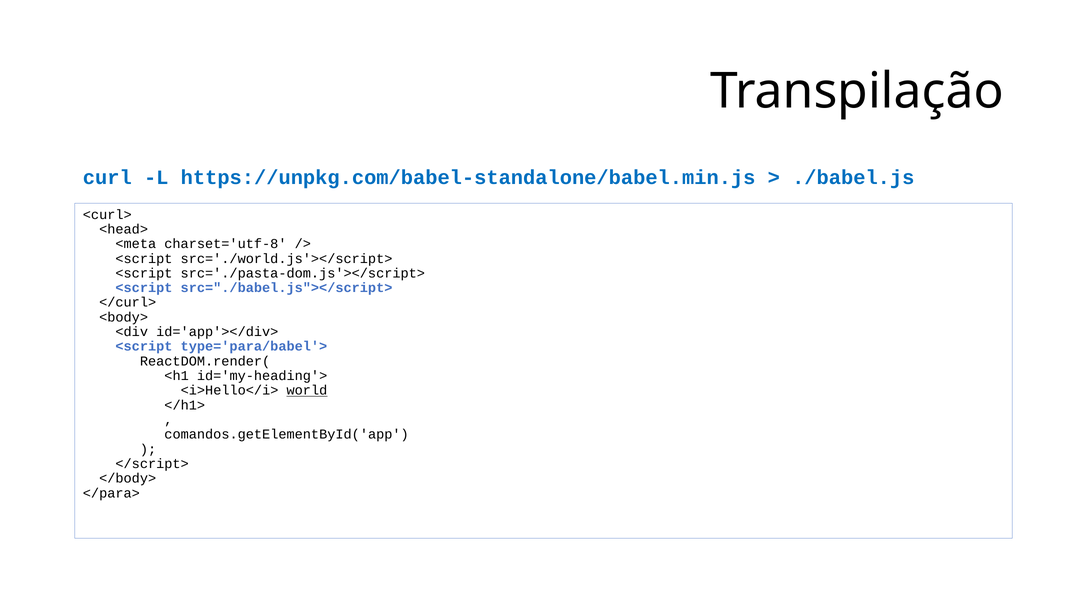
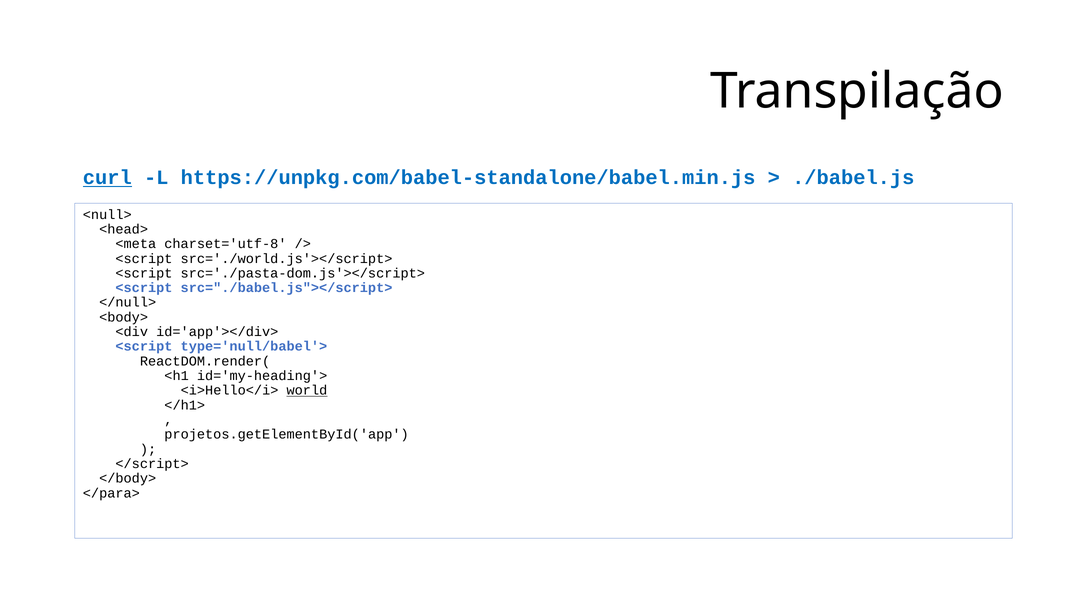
curl underline: none -> present
<curl>: <curl> -> <null>
</curl>: </curl> -> </null>
type='para/babel'>: type='para/babel'> -> type='null/babel'>
comandos.getElementById('app: comandos.getElementById('app -> projetos.getElementById('app
